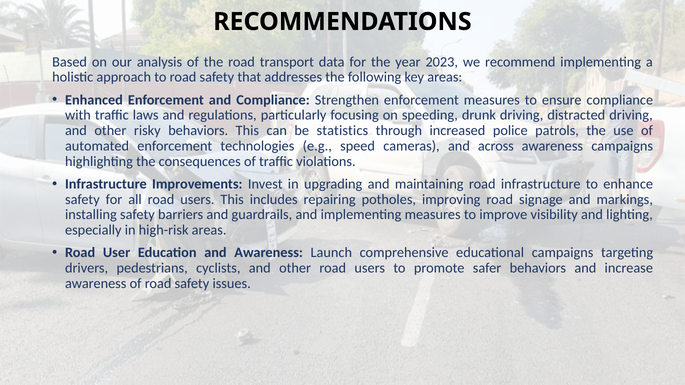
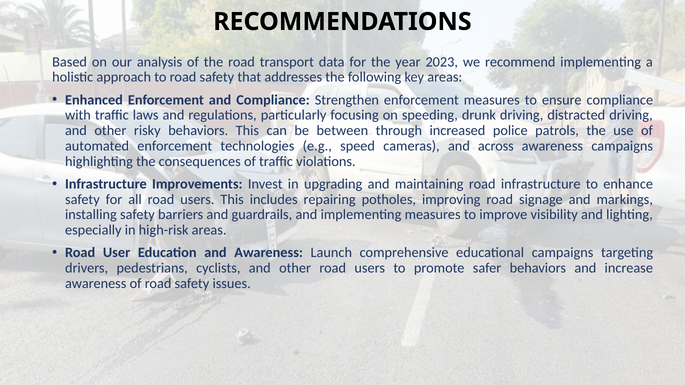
statistics: statistics -> between
